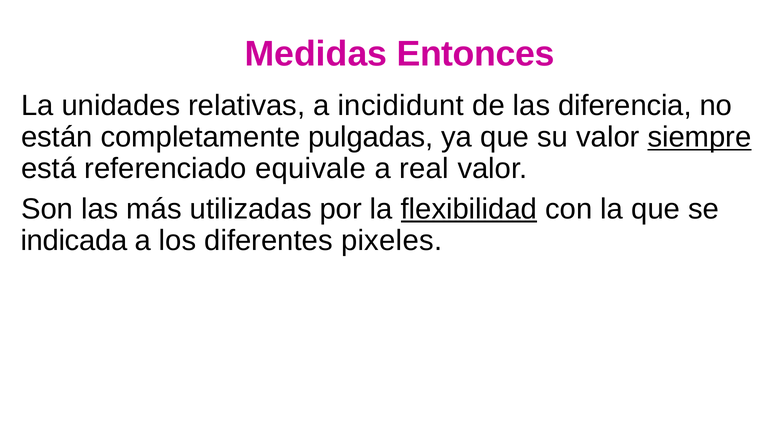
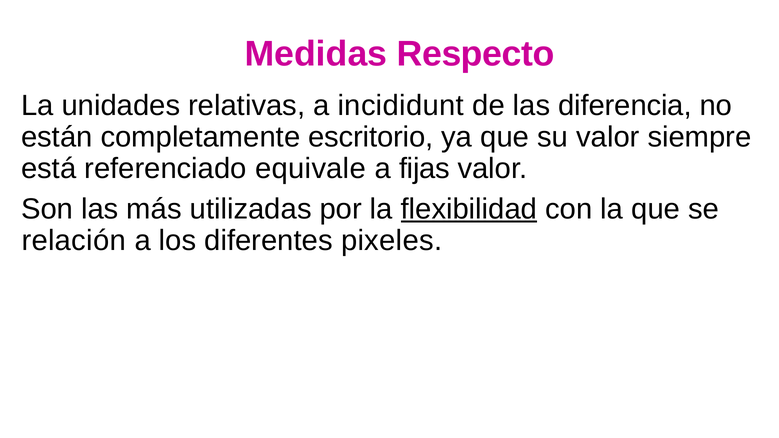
Entonces: Entonces -> Respecto
pulgadas: pulgadas -> escritorio
siempre underline: present -> none
real: real -> fijas
indicada: indicada -> relación
